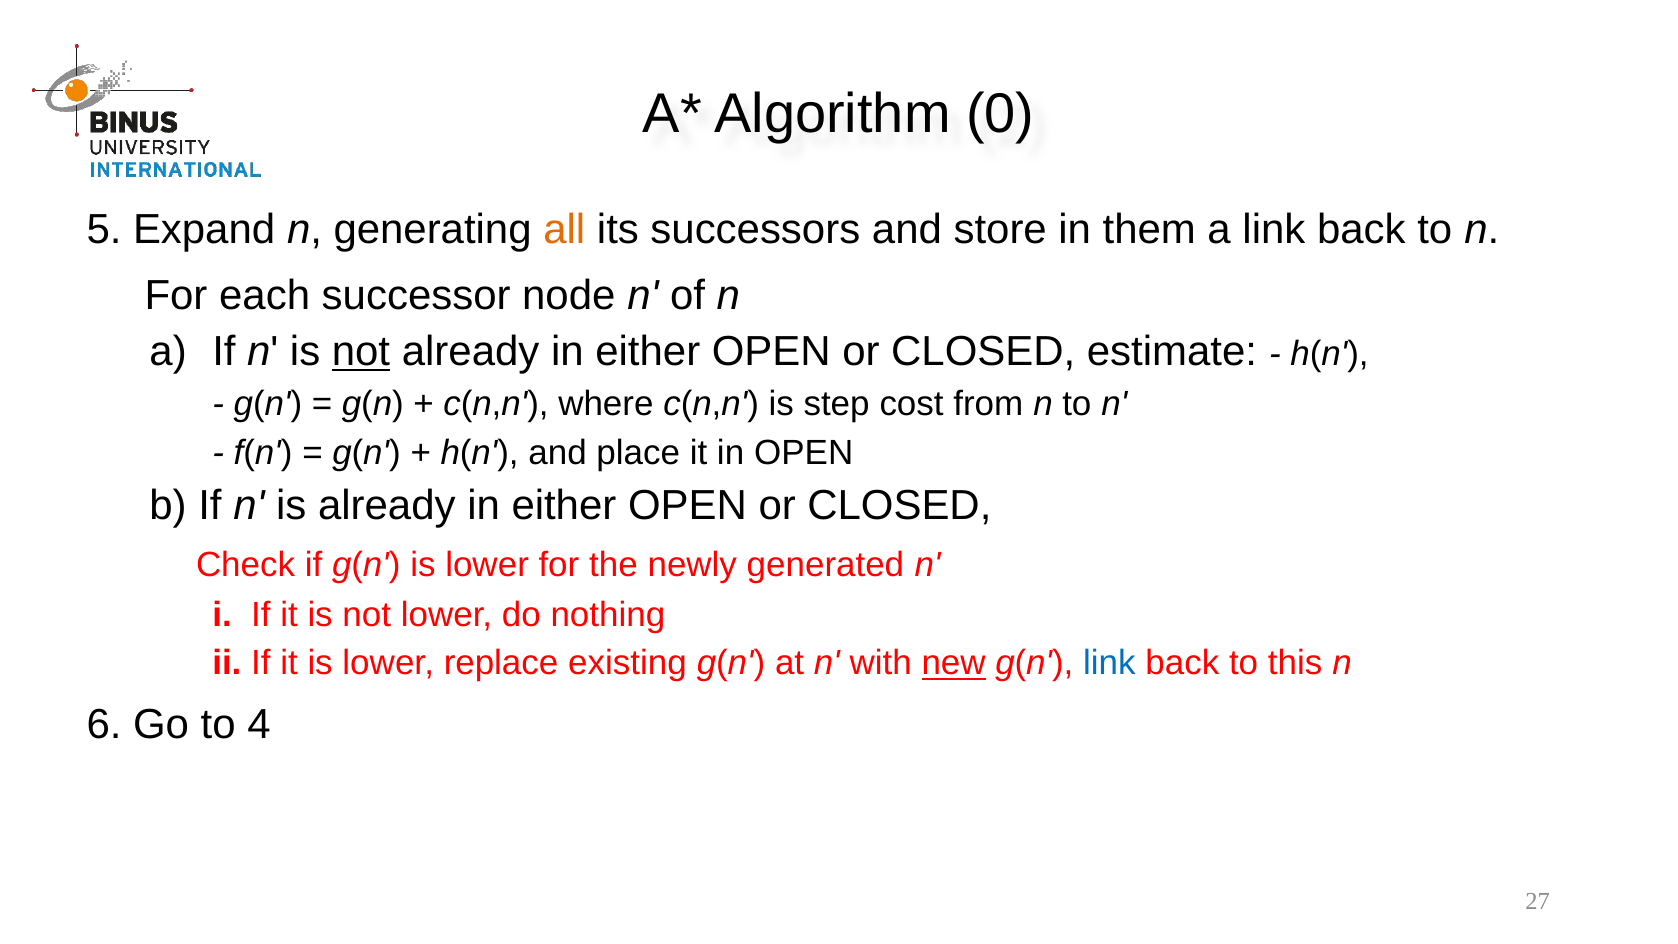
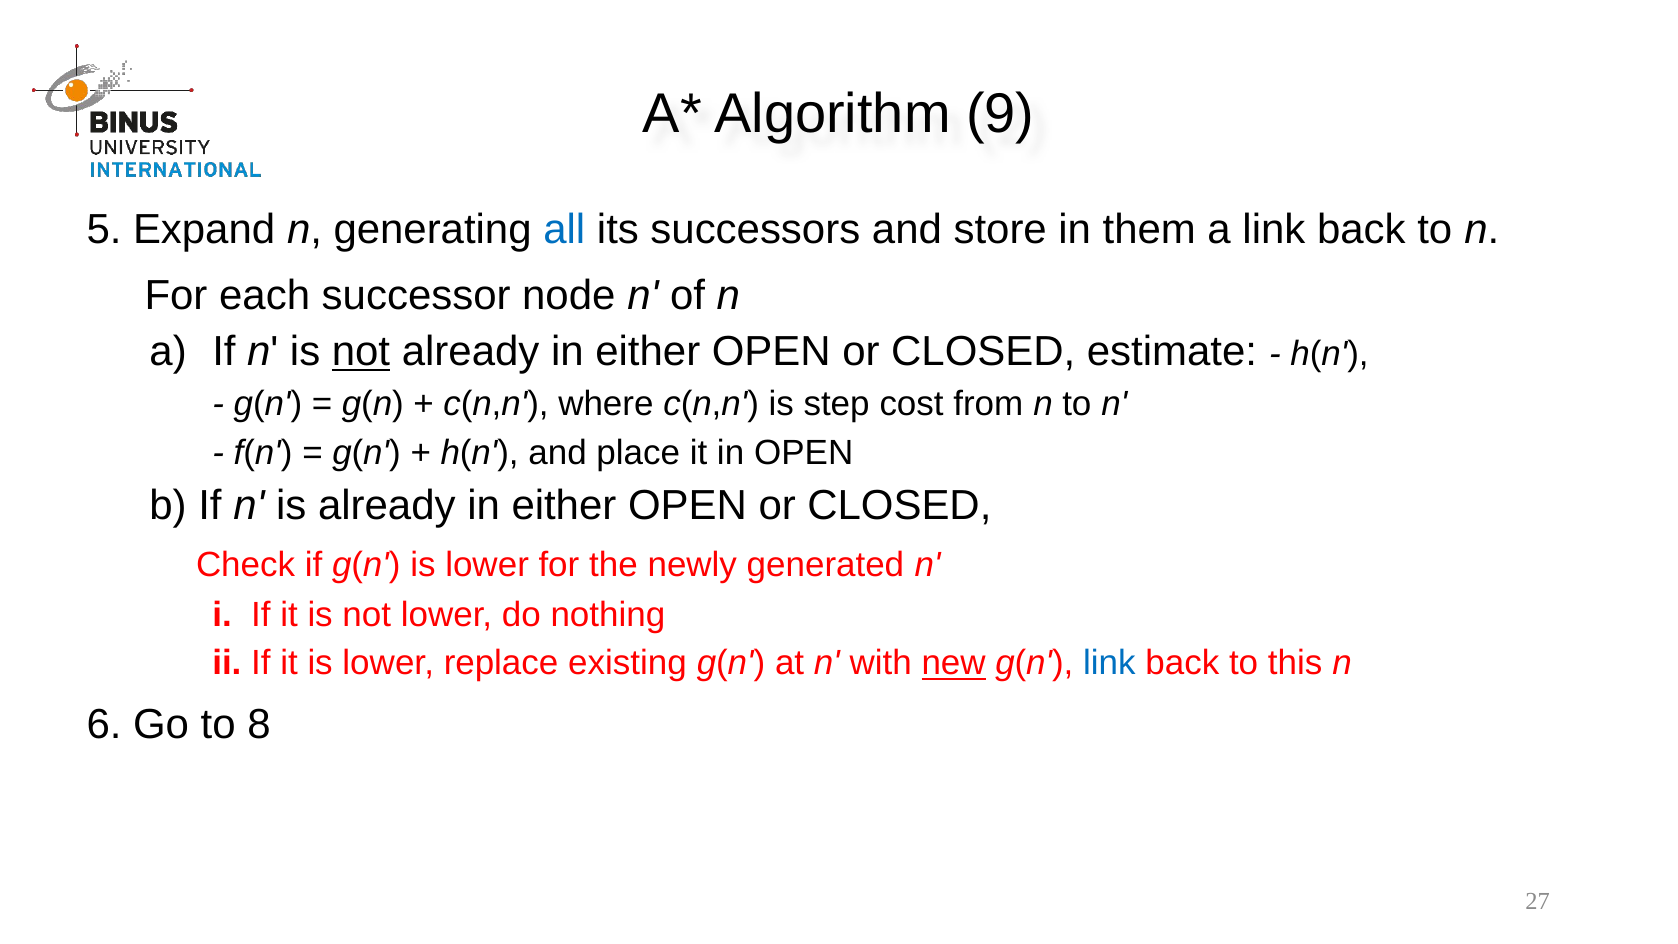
0: 0 -> 9
all colour: orange -> blue
4: 4 -> 8
